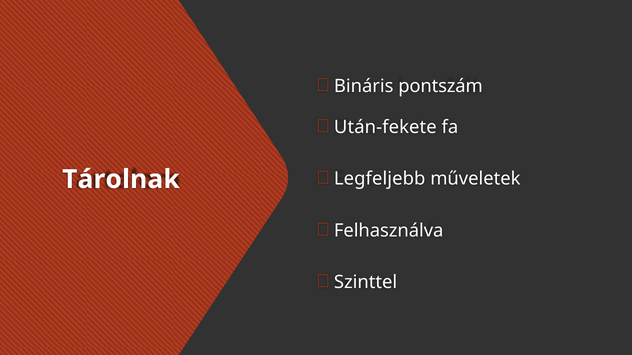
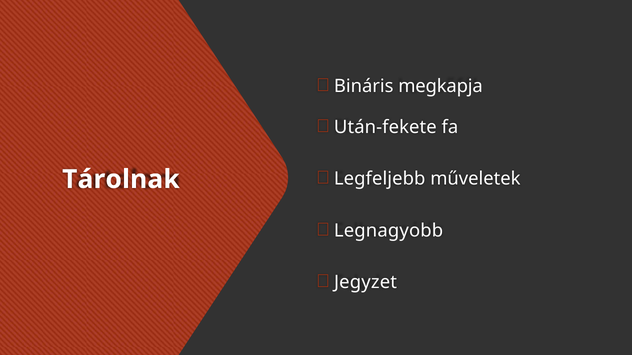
pontszám: pontszám -> megkapja
Felhasználva: Felhasználva -> Legnagyobb
Szinttel: Szinttel -> Jegyzet
